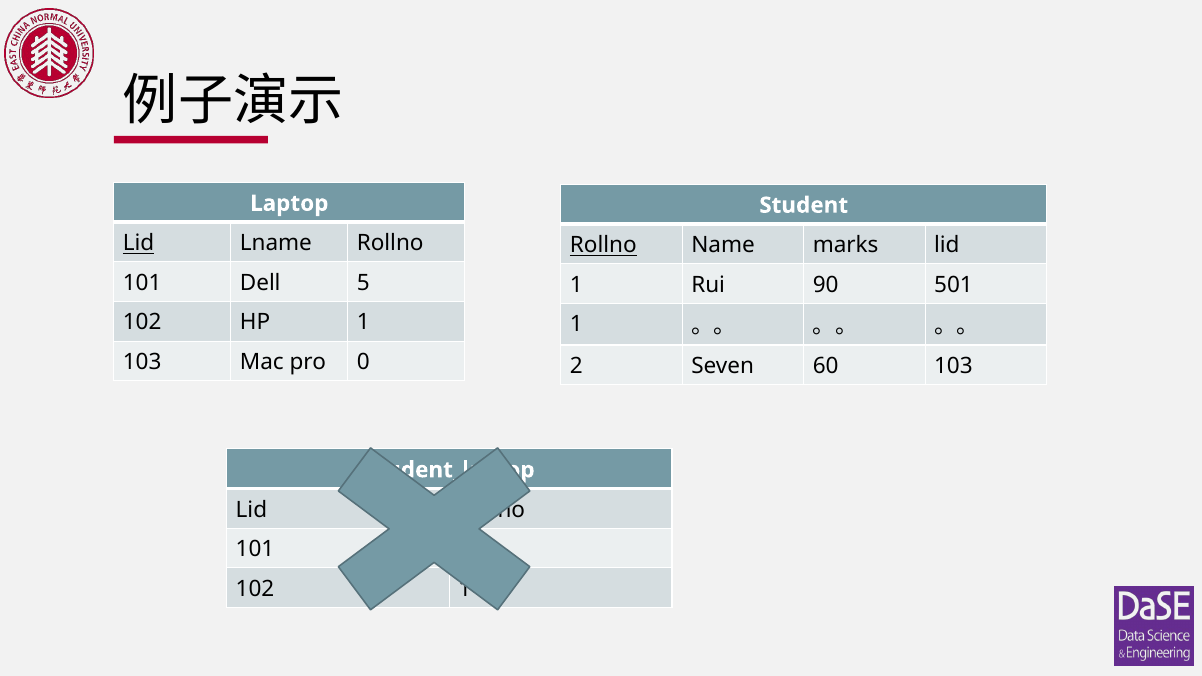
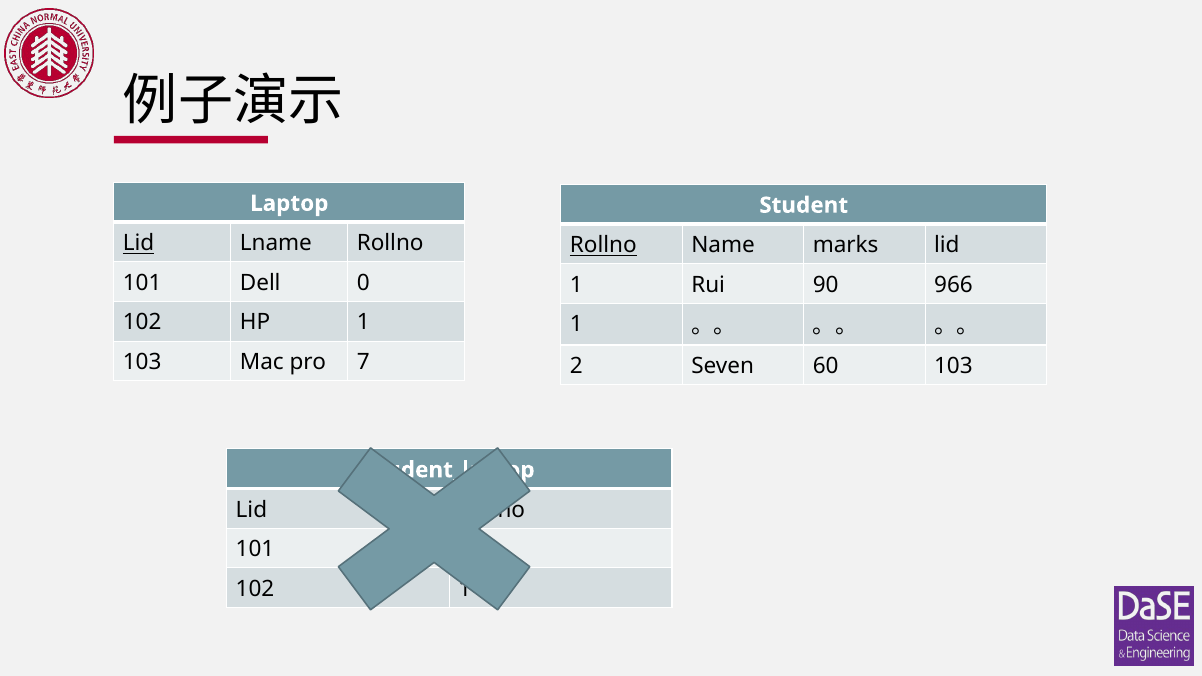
5: 5 -> 0
501: 501 -> 966
0: 0 -> 7
